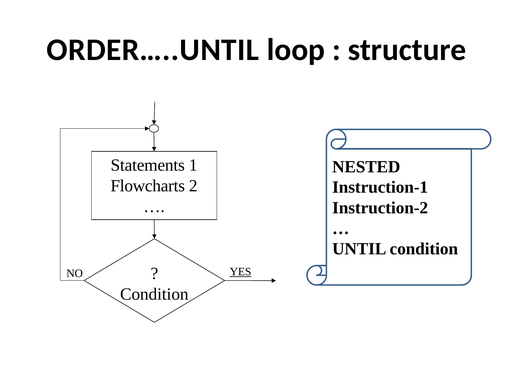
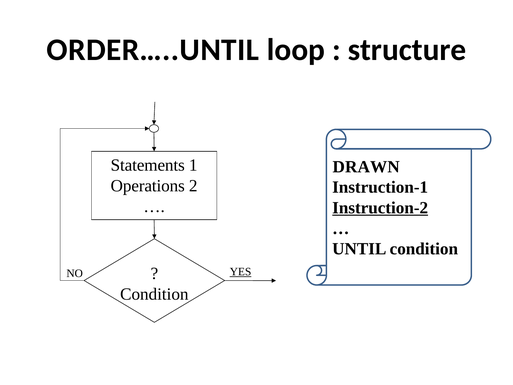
NESTED: NESTED -> DRAWN
Flowcharts: Flowcharts -> Operations
Instruction-2 underline: none -> present
